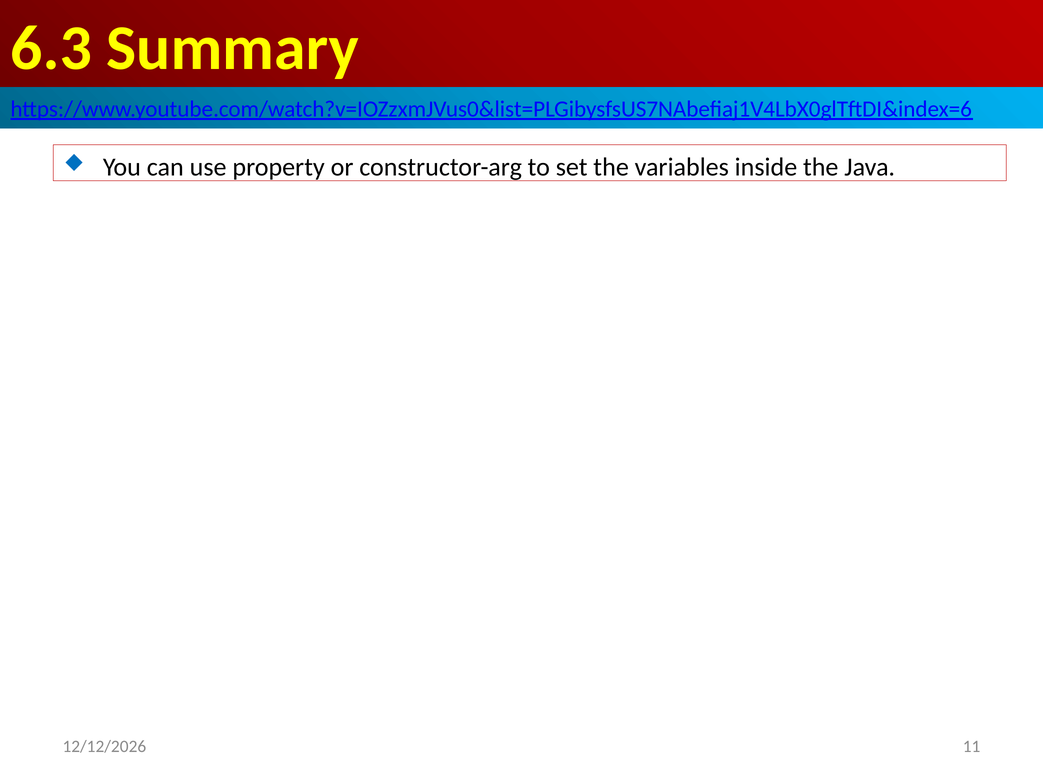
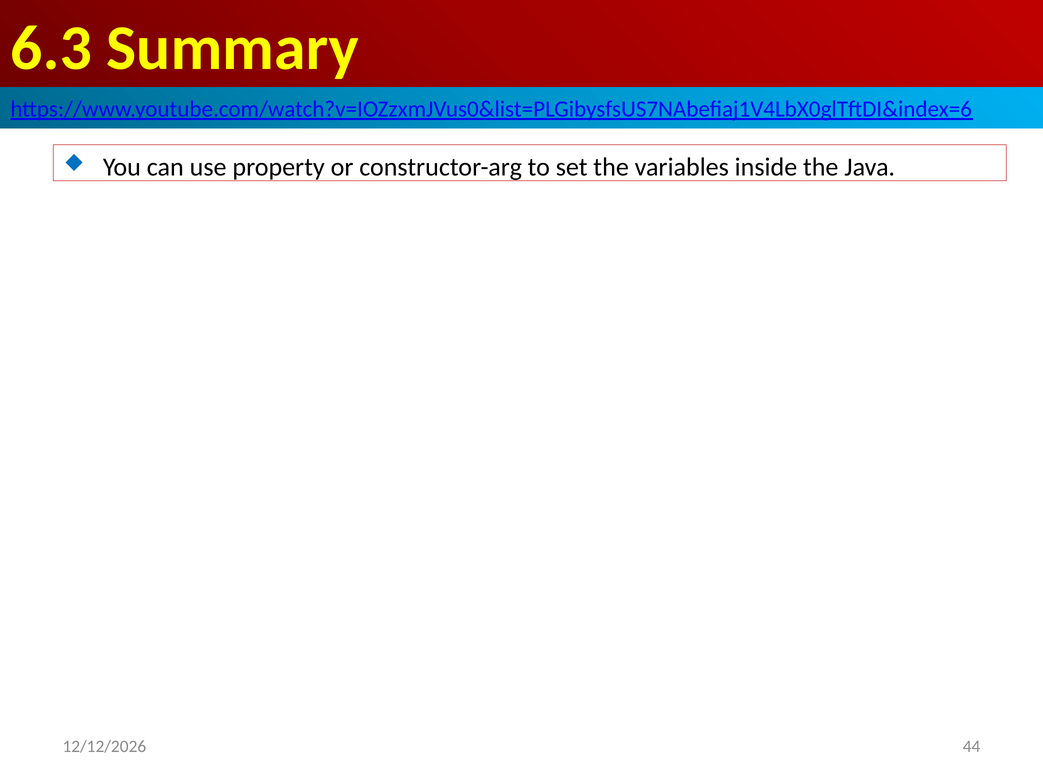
11: 11 -> 44
